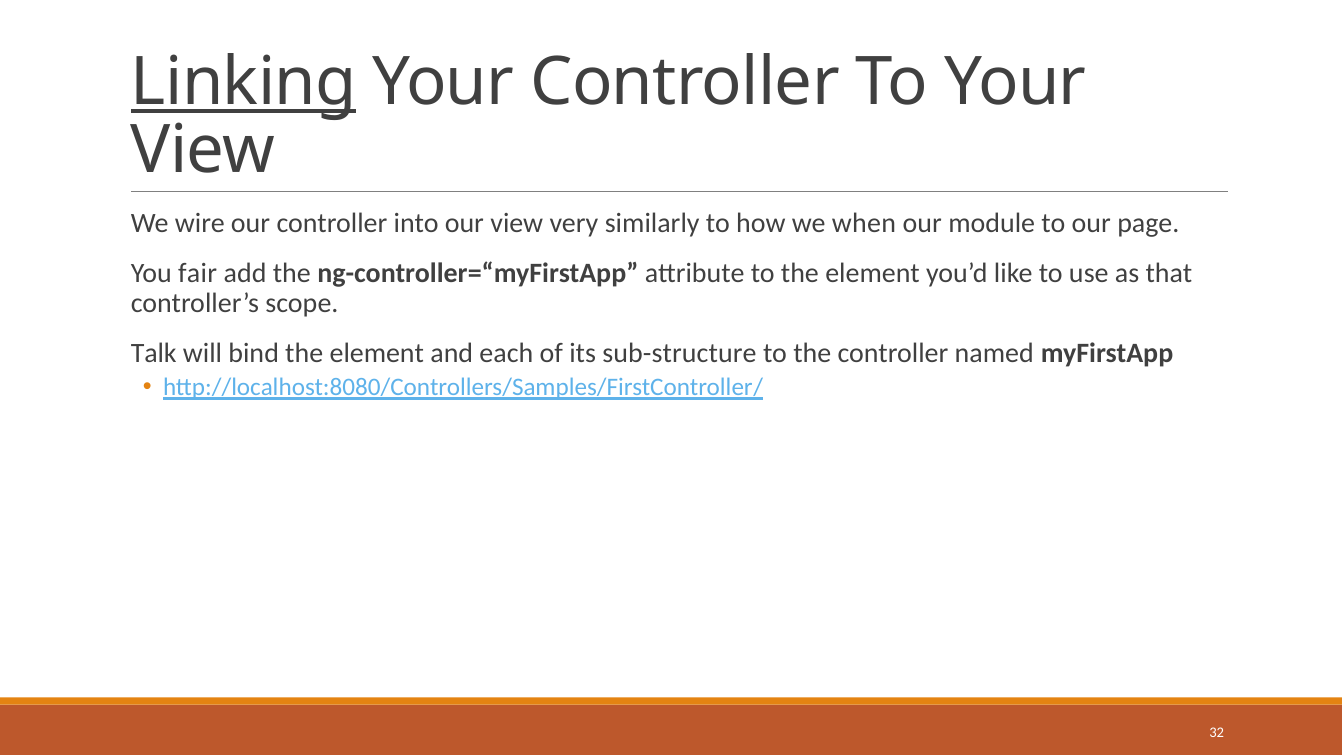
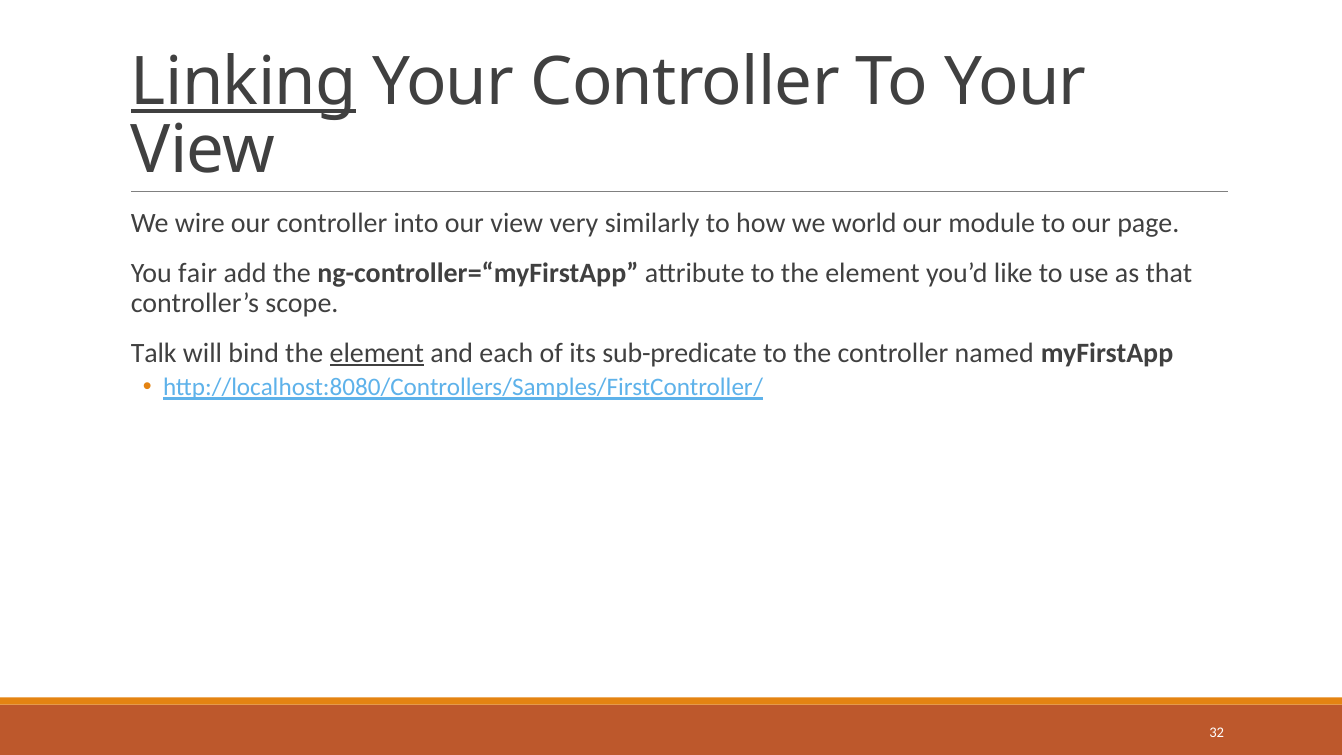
when: when -> world
element at (377, 353) underline: none -> present
sub-structure: sub-structure -> sub-predicate
